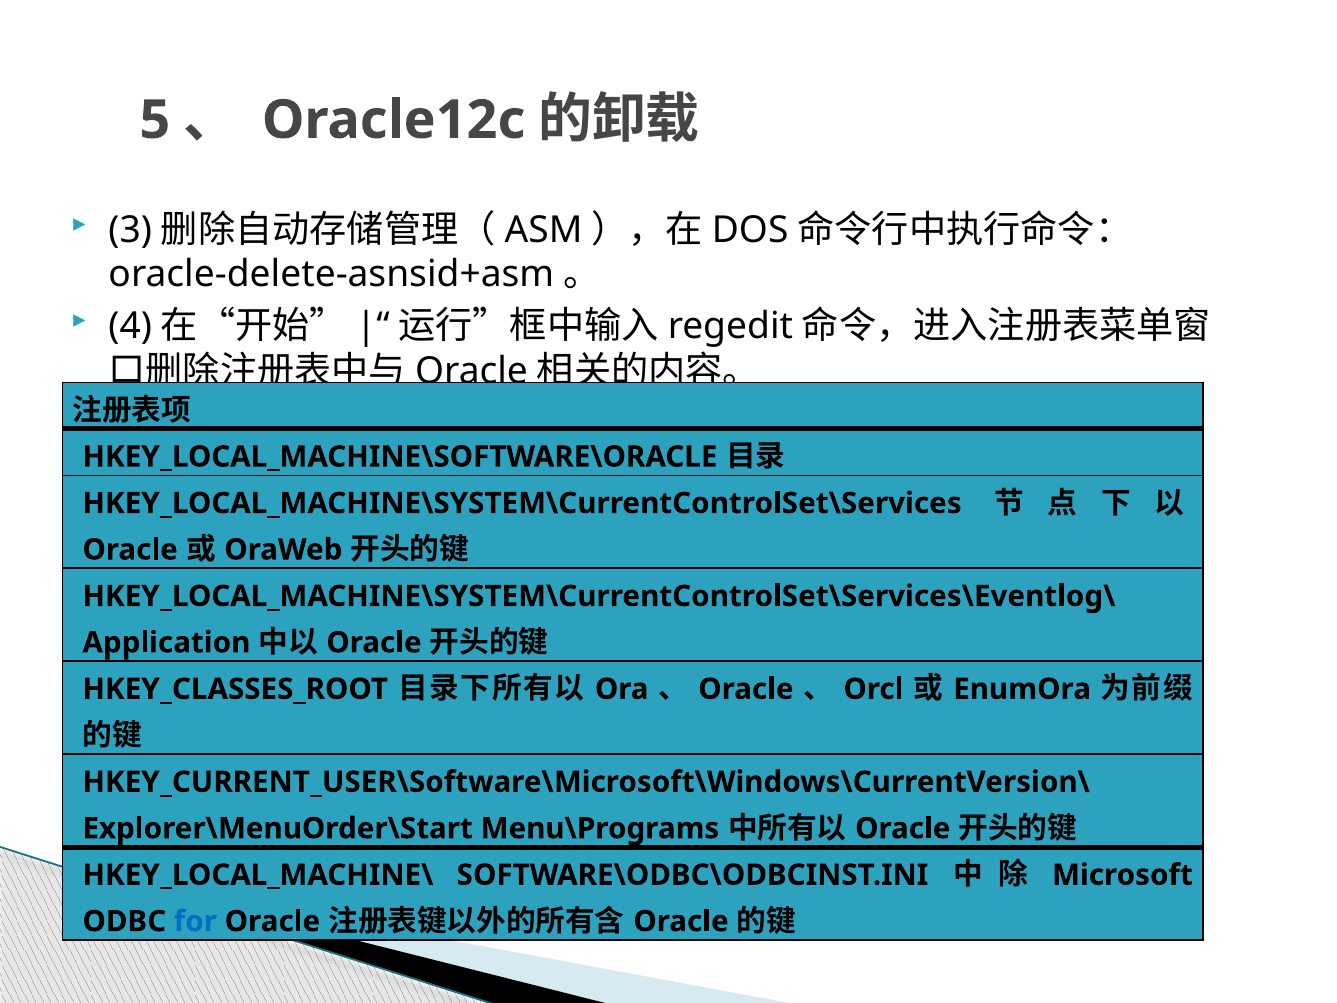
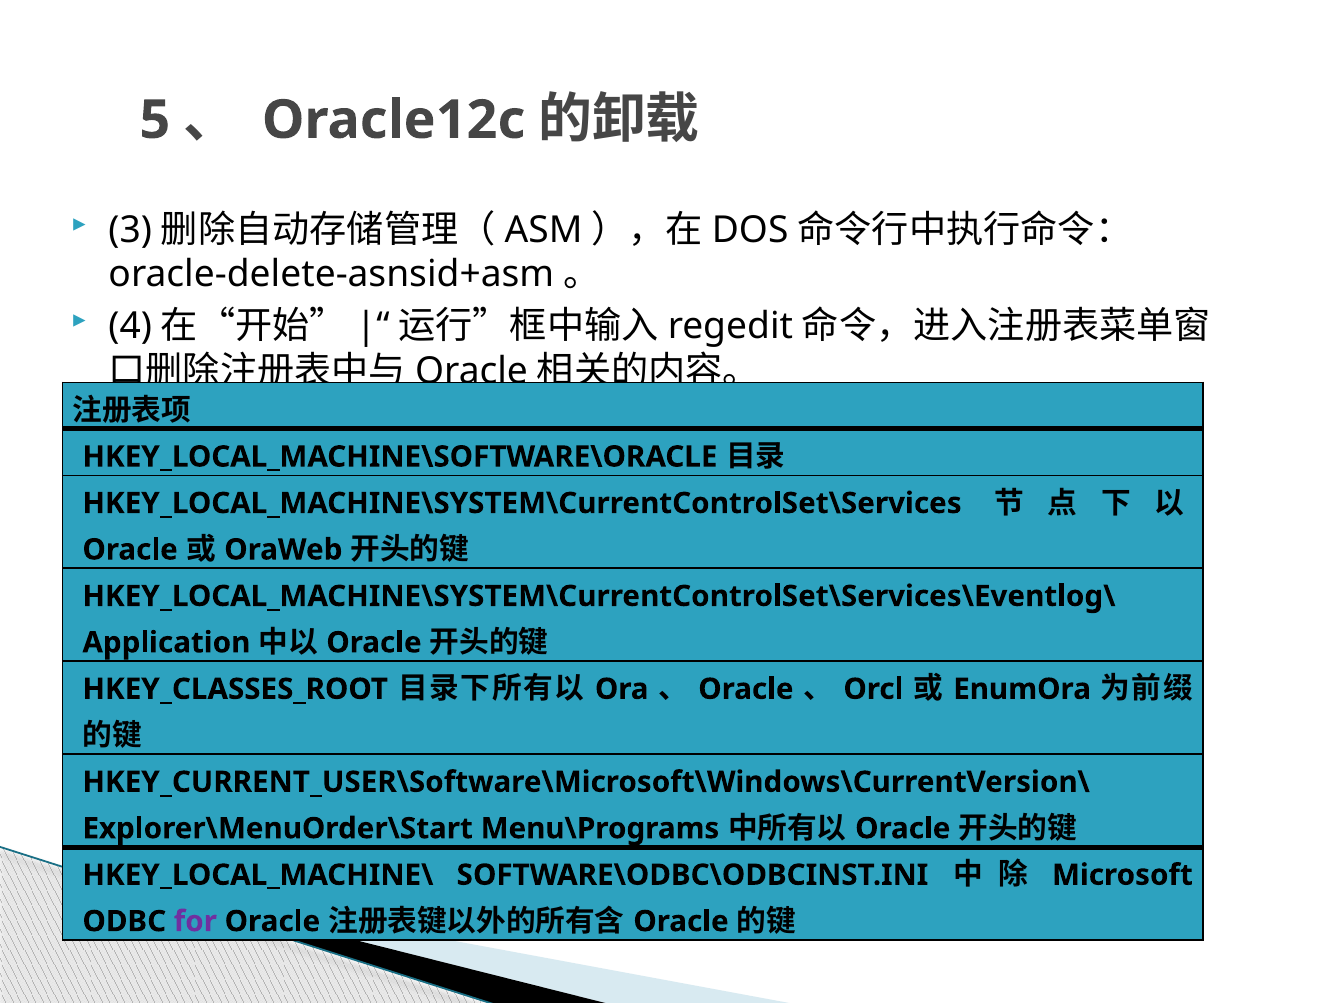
for colour: blue -> purple
